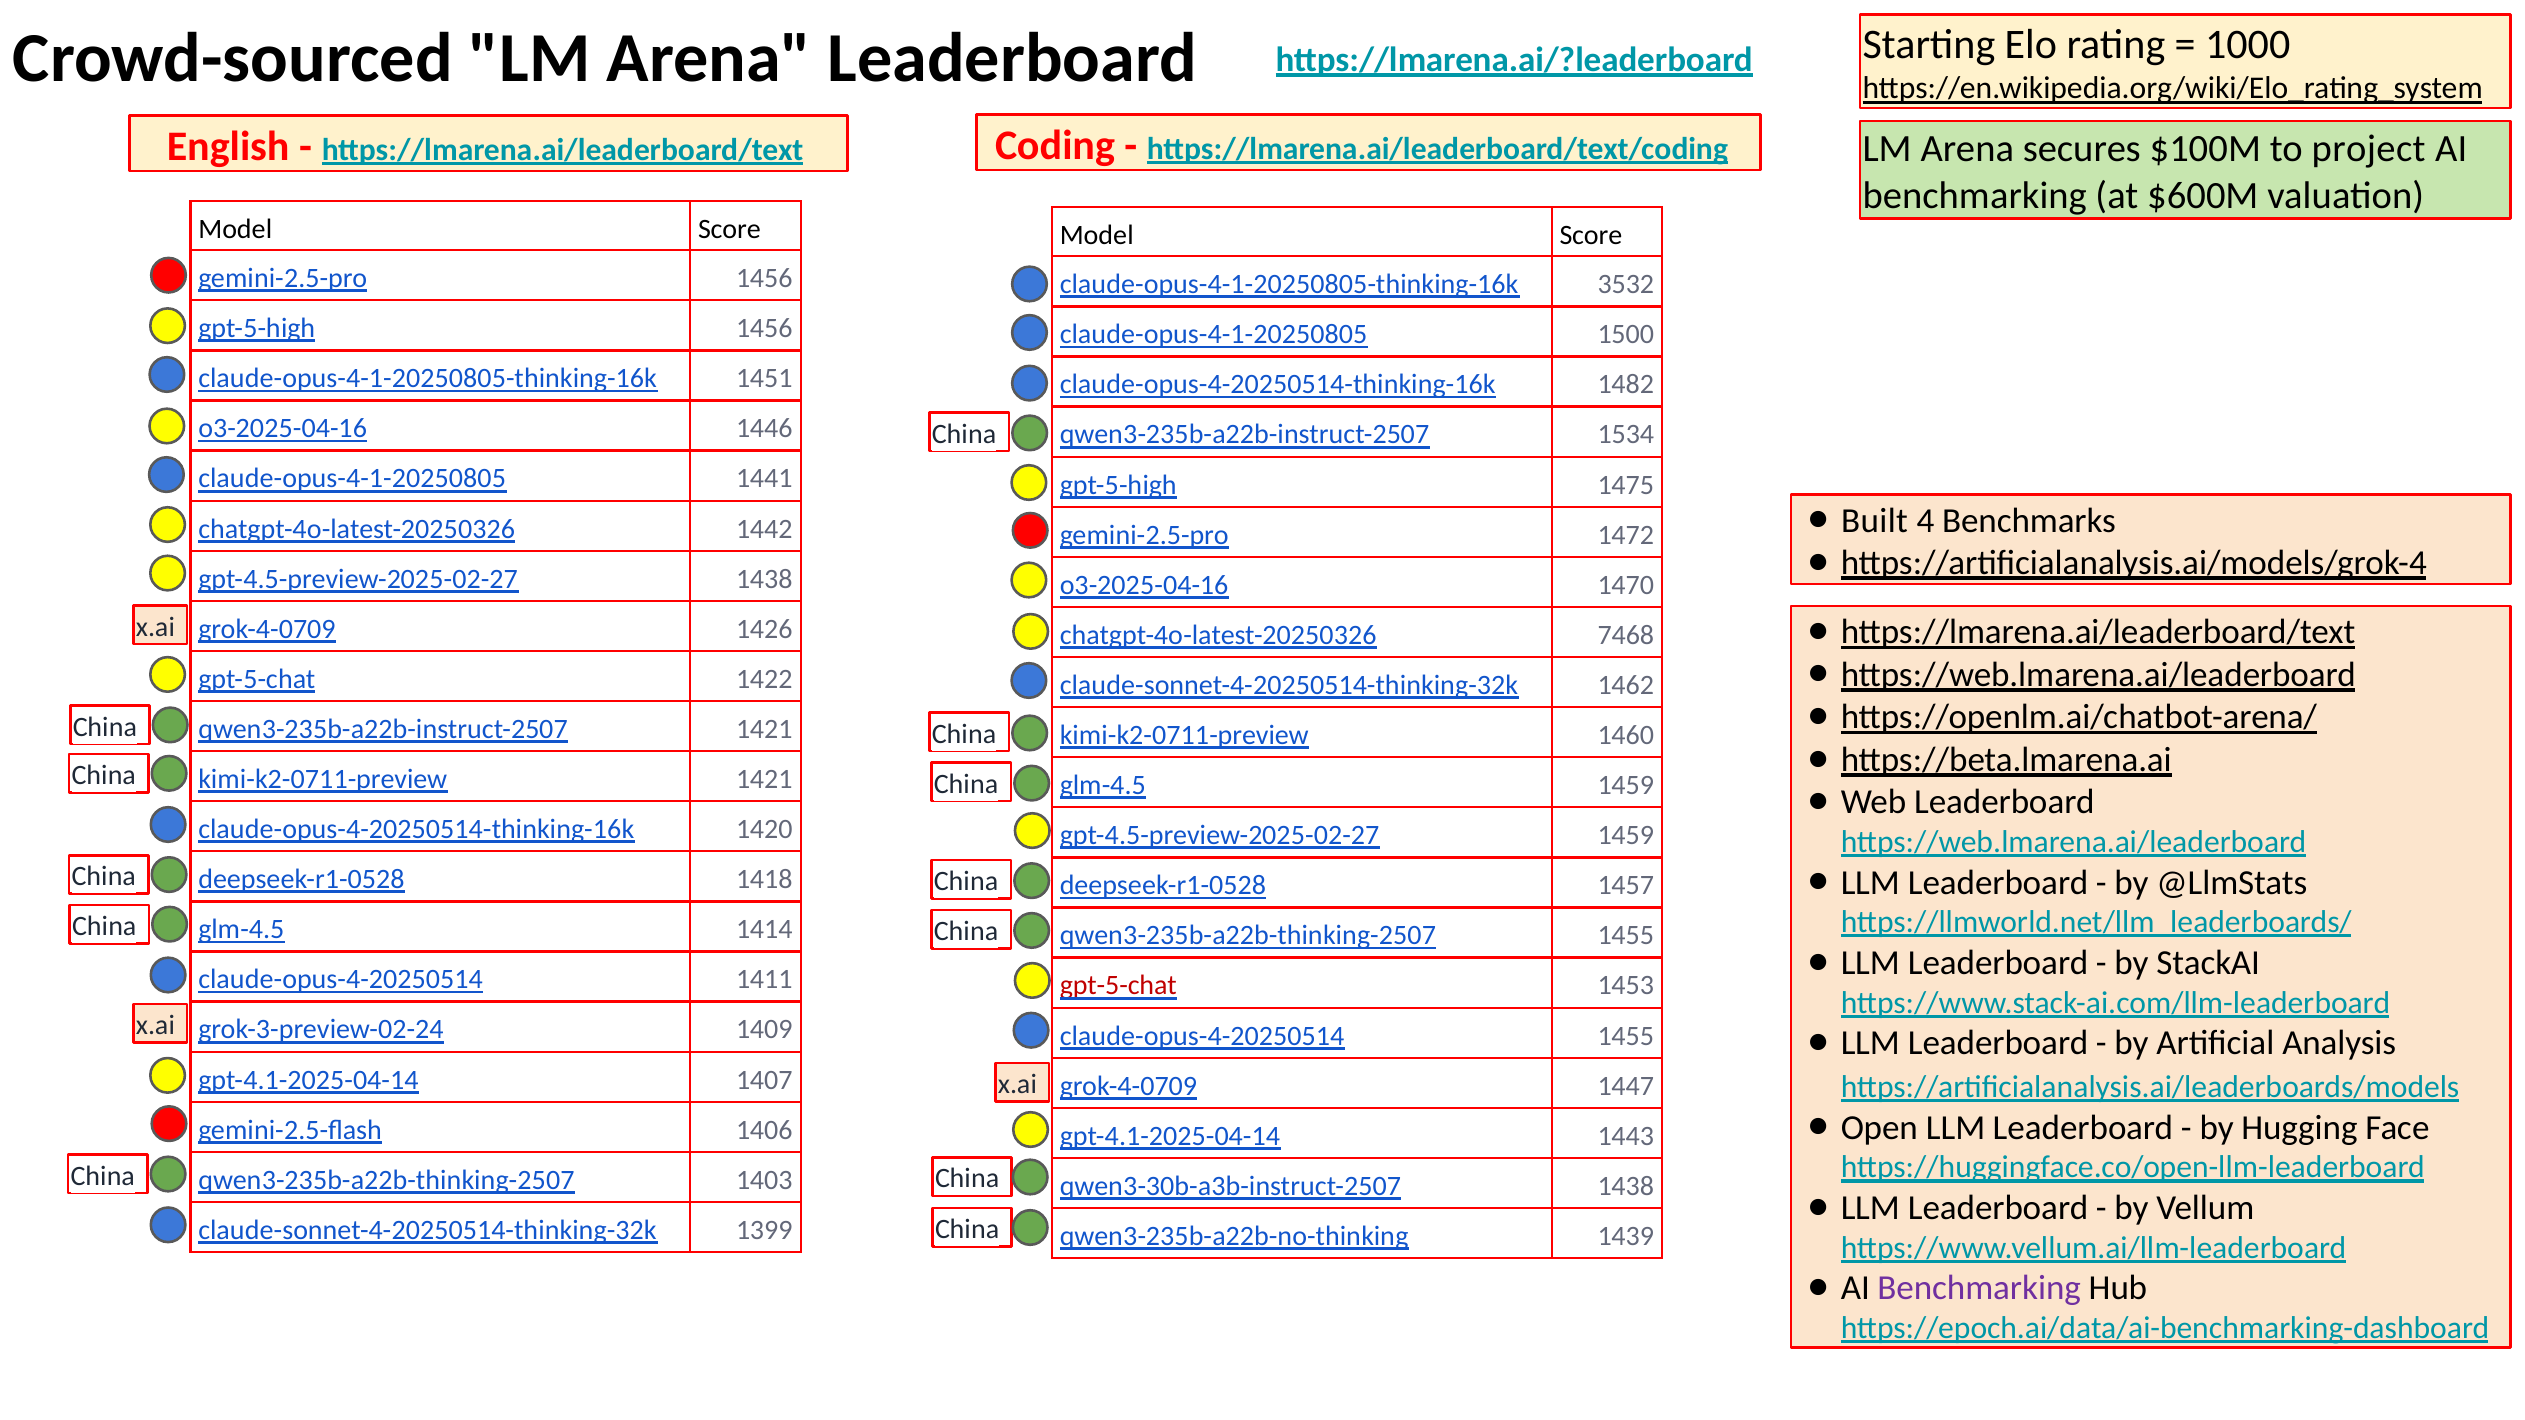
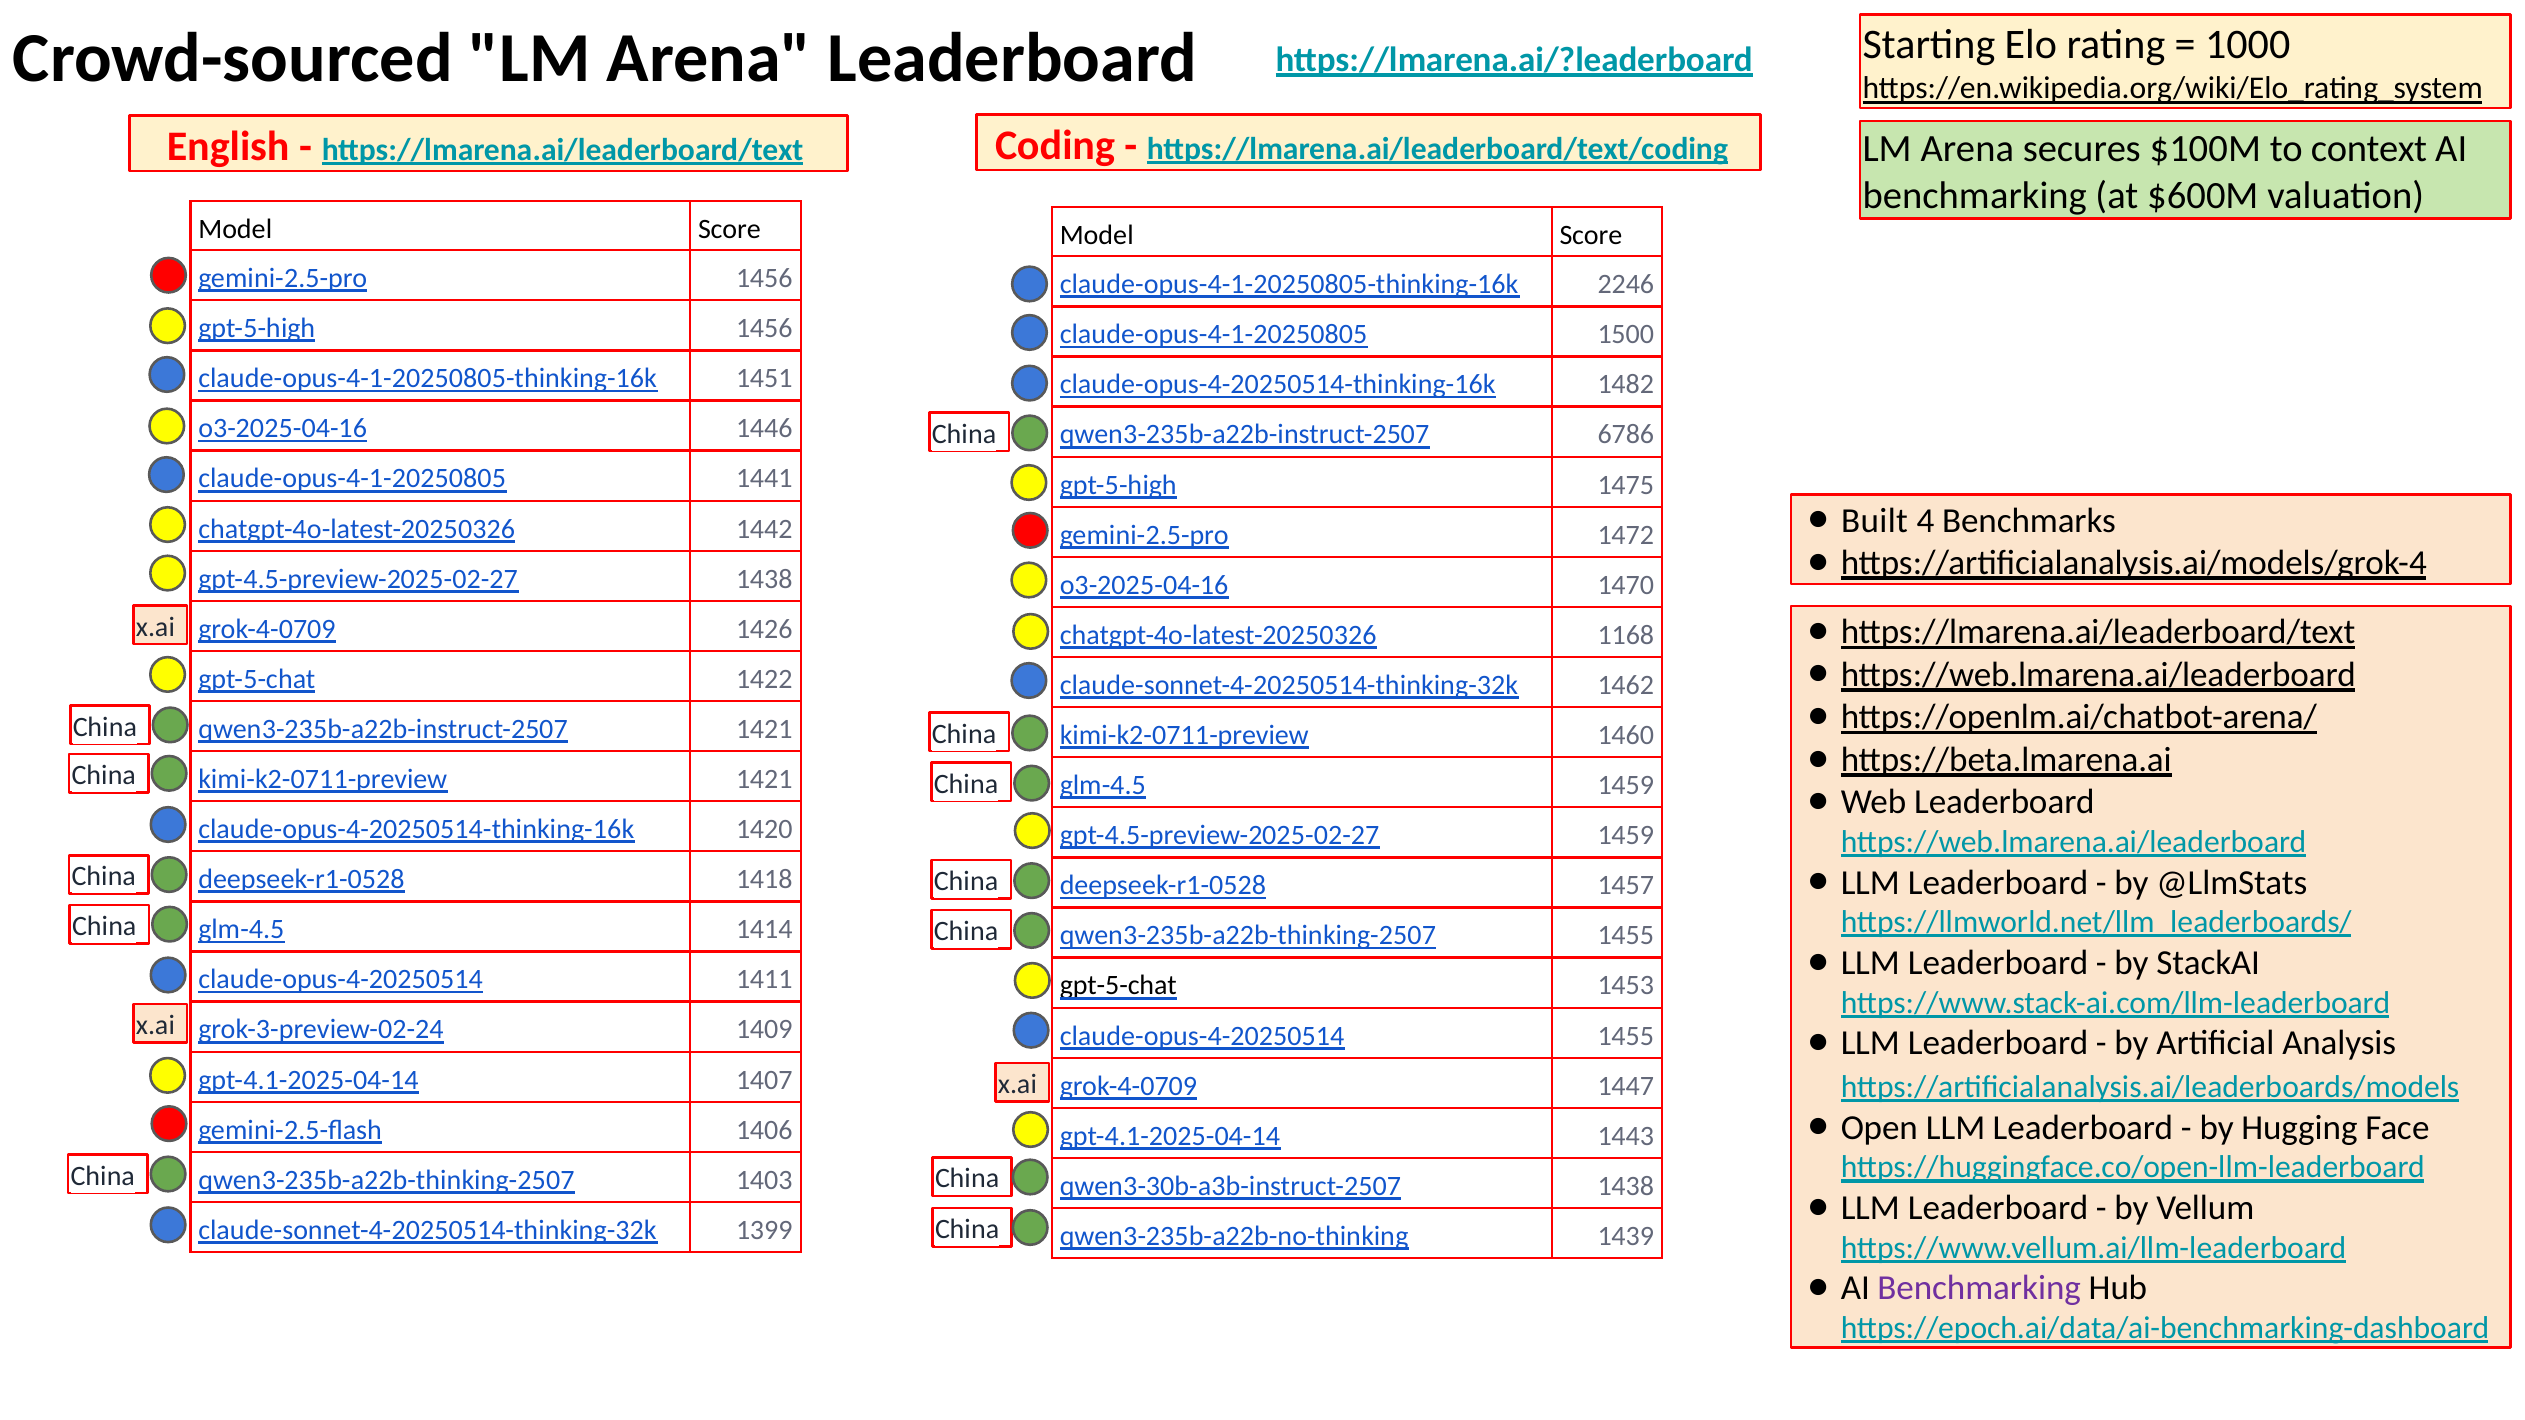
project: project -> context
3532: 3532 -> 2246
1534: 1534 -> 6786
7468: 7468 -> 1168
gpt-5-chat at (1118, 986) colour: red -> black
